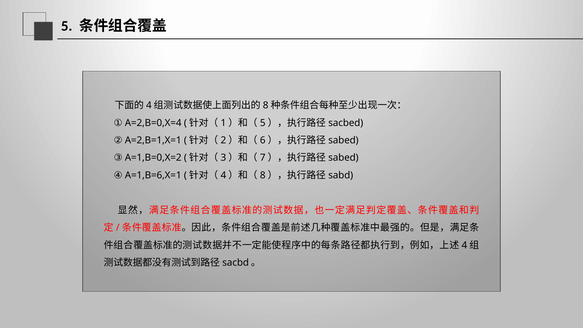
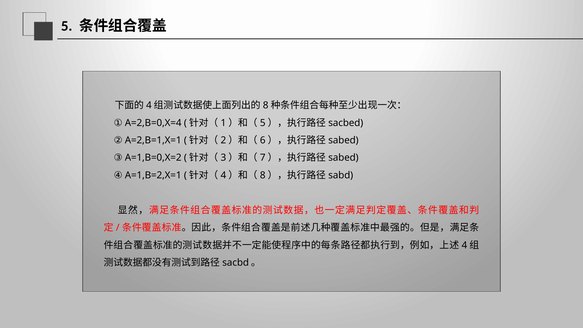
A=1,B=6,X=1: A=1,B=6,X=1 -> A=1,B=2,X=1
